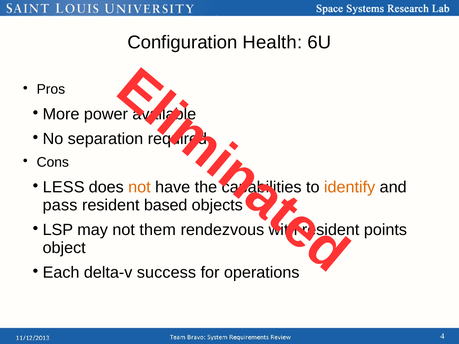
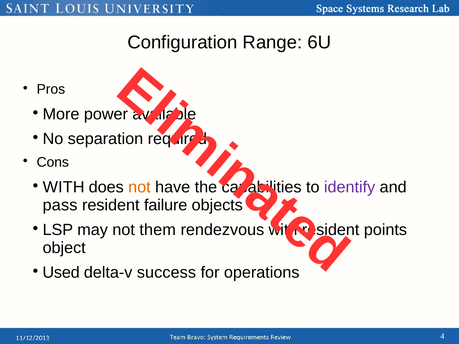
Health: Health -> Range
LESS at (64, 187): LESS -> WITH
identify colour: orange -> purple
based: based -> failure
Each: Each -> Used
